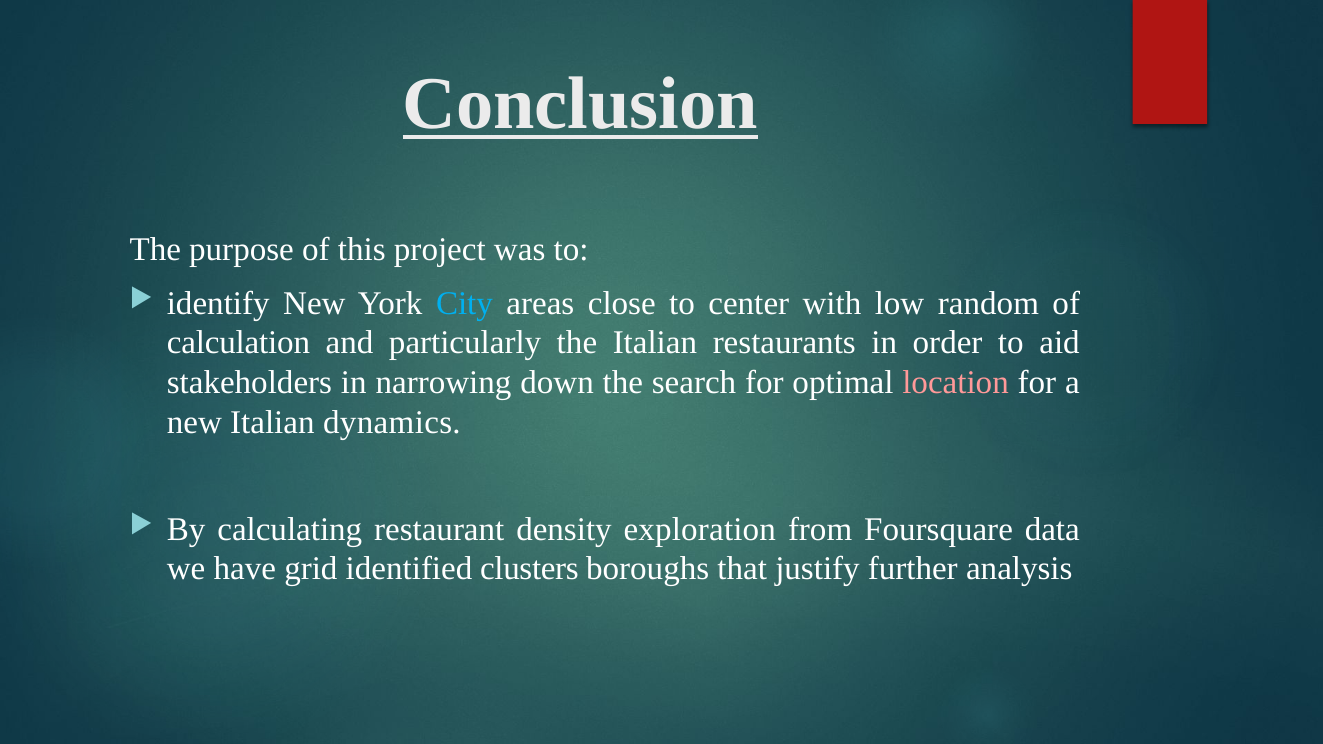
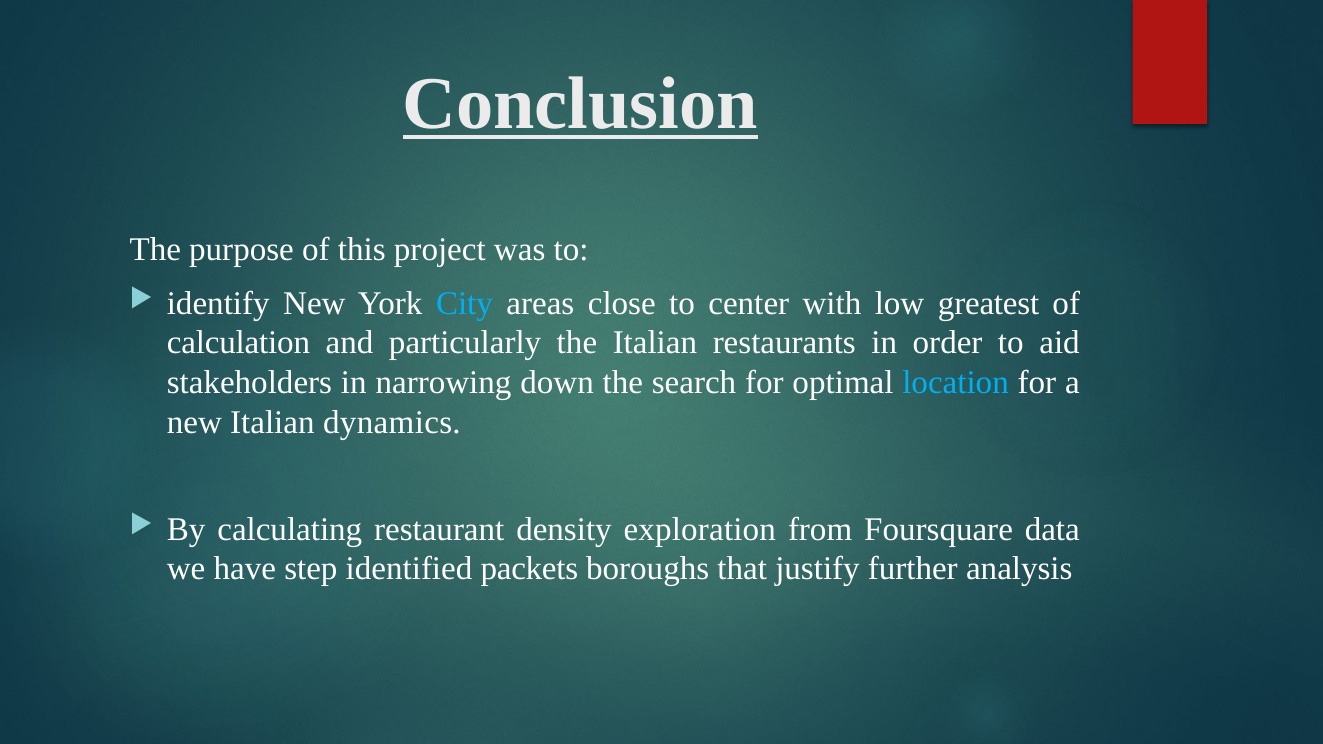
random: random -> greatest
location colour: pink -> light blue
grid: grid -> step
clusters: clusters -> packets
